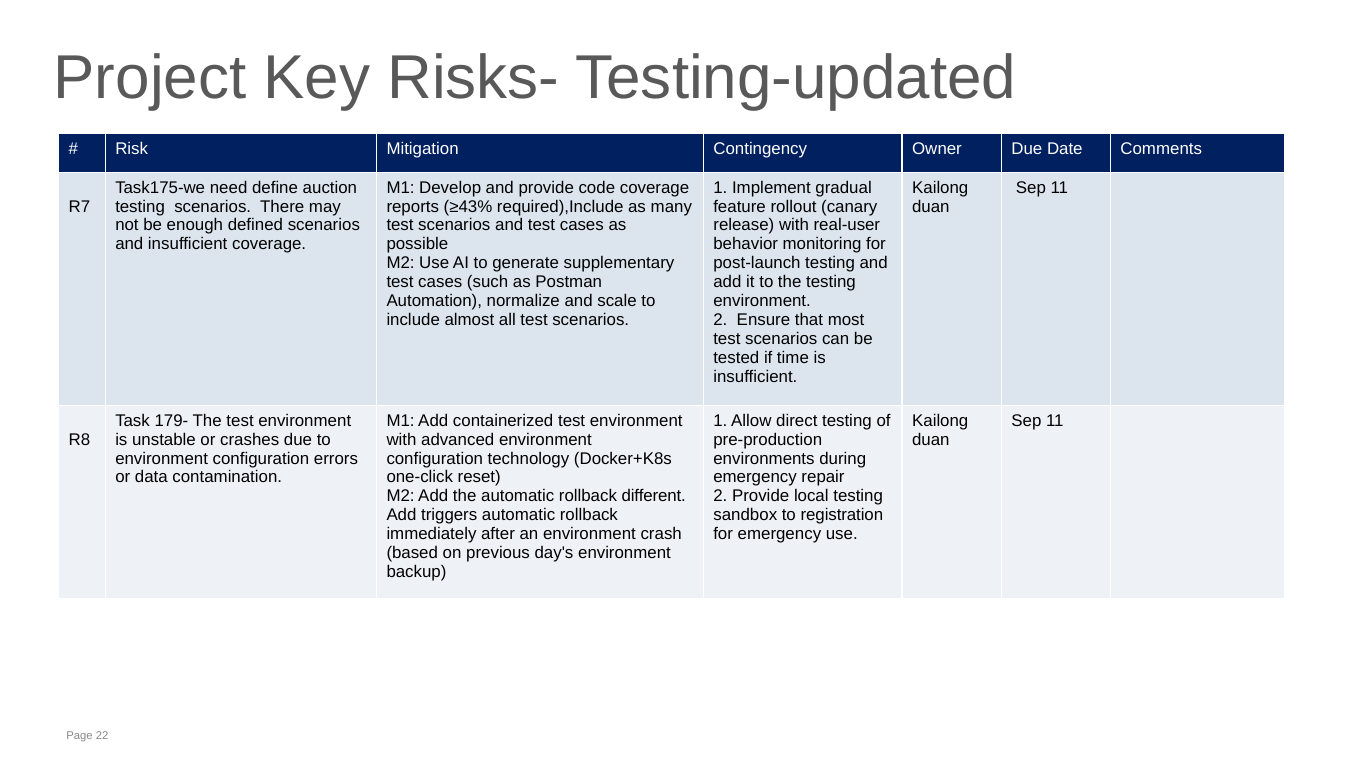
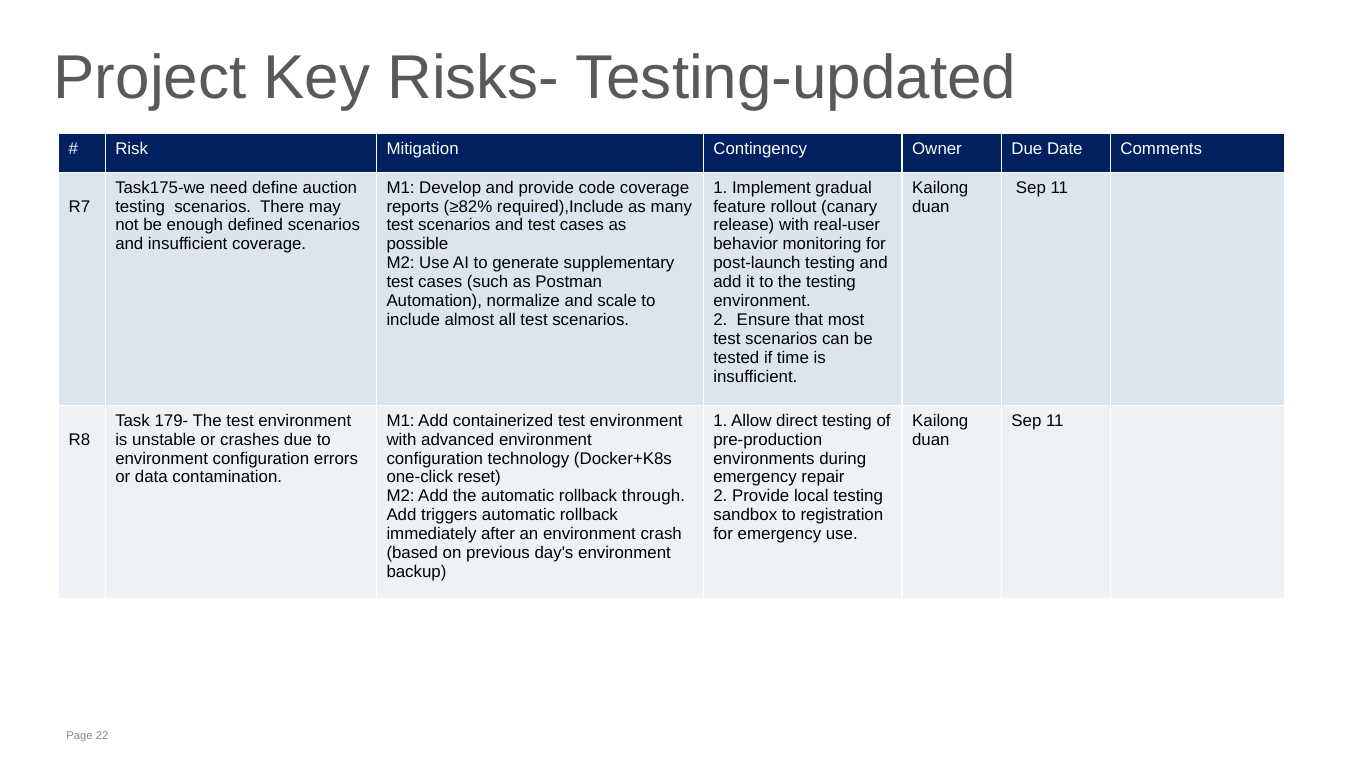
≥43%: ≥43% -> ≥82%
different: different -> through
